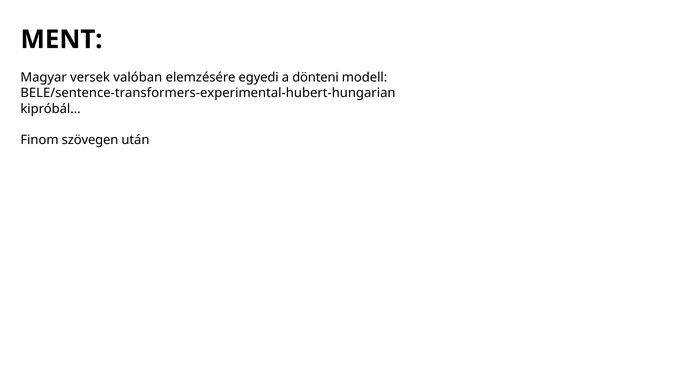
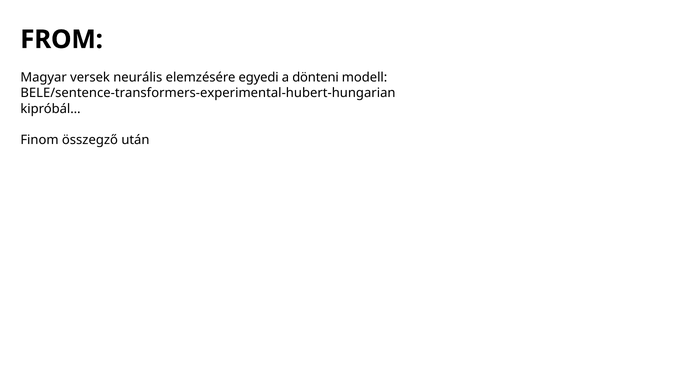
MENT: MENT -> FROM
valóban: valóban -> neurális
szövegen: szövegen -> összegző
